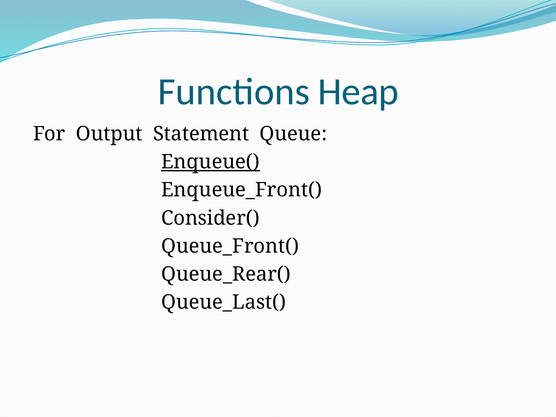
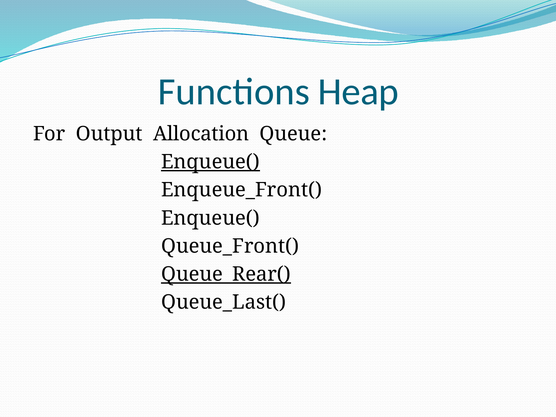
Statement: Statement -> Allocation
Consider( at (210, 218): Consider( -> Enqueue(
Queue_Rear( underline: none -> present
